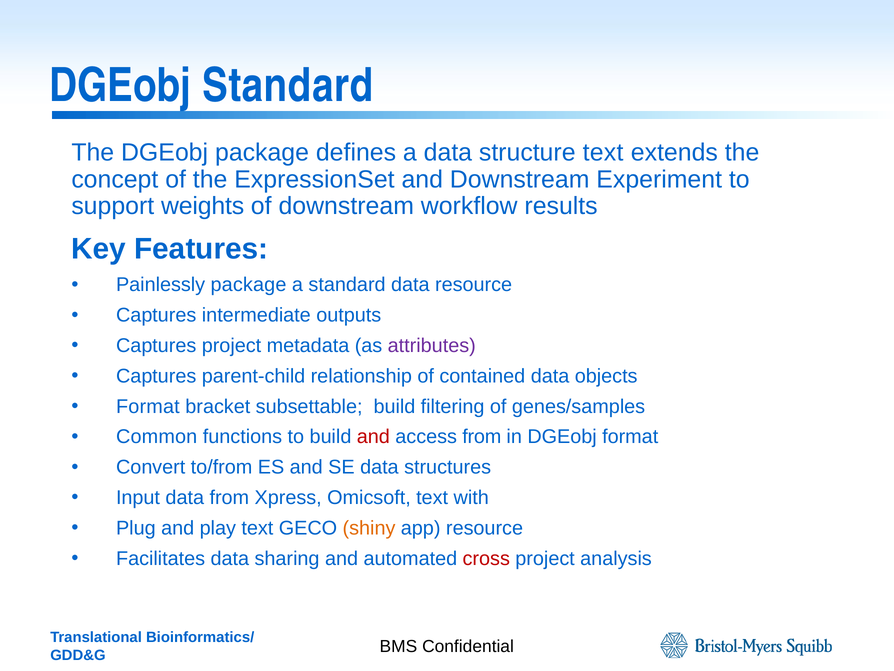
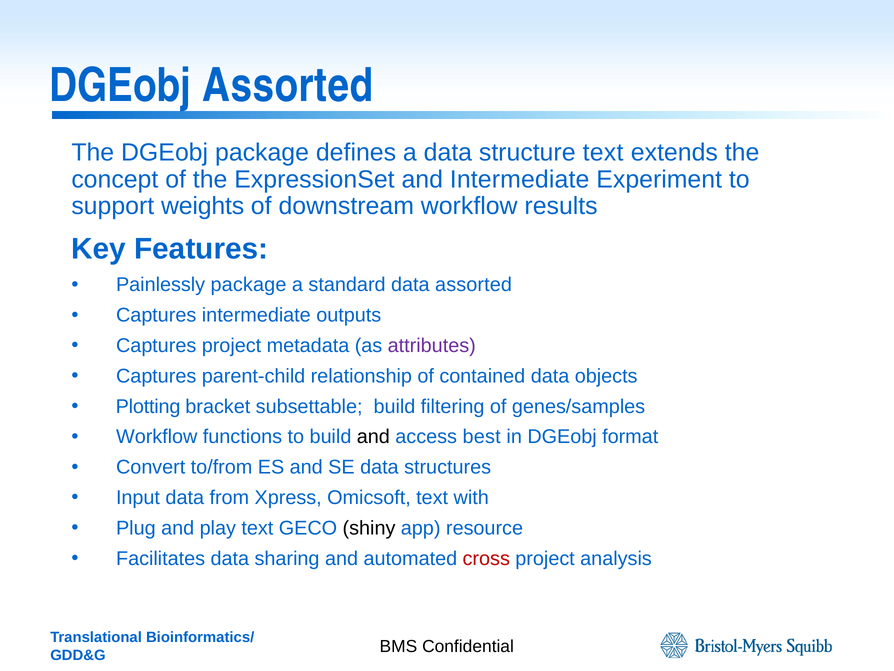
DGEobj Standard: Standard -> Assorted
and Downstream: Downstream -> Intermediate
data resource: resource -> assorted
Format at (148, 406): Format -> Plotting
Common at (157, 437): Common -> Workflow
and at (373, 437) colour: red -> black
access from: from -> best
shiny colour: orange -> black
